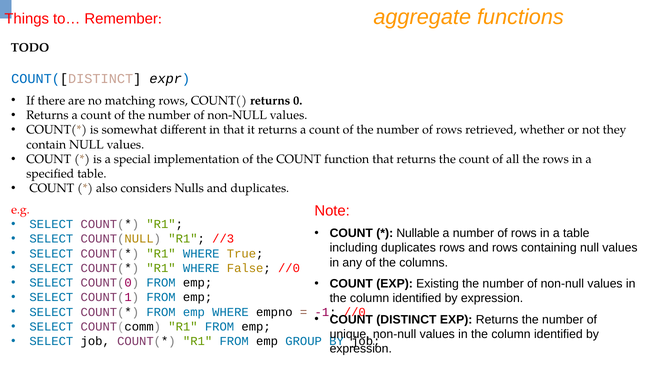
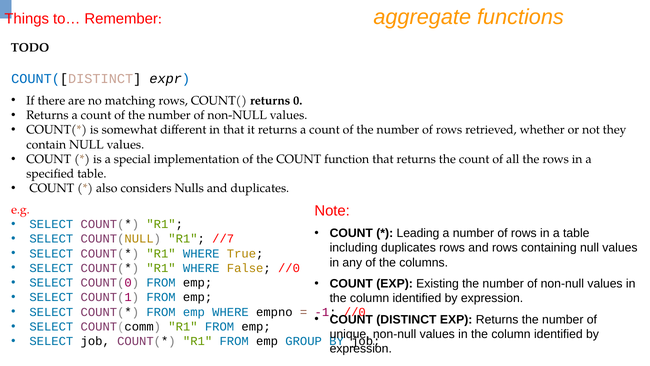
Nullable: Nullable -> Leading
//3: //3 -> //7
